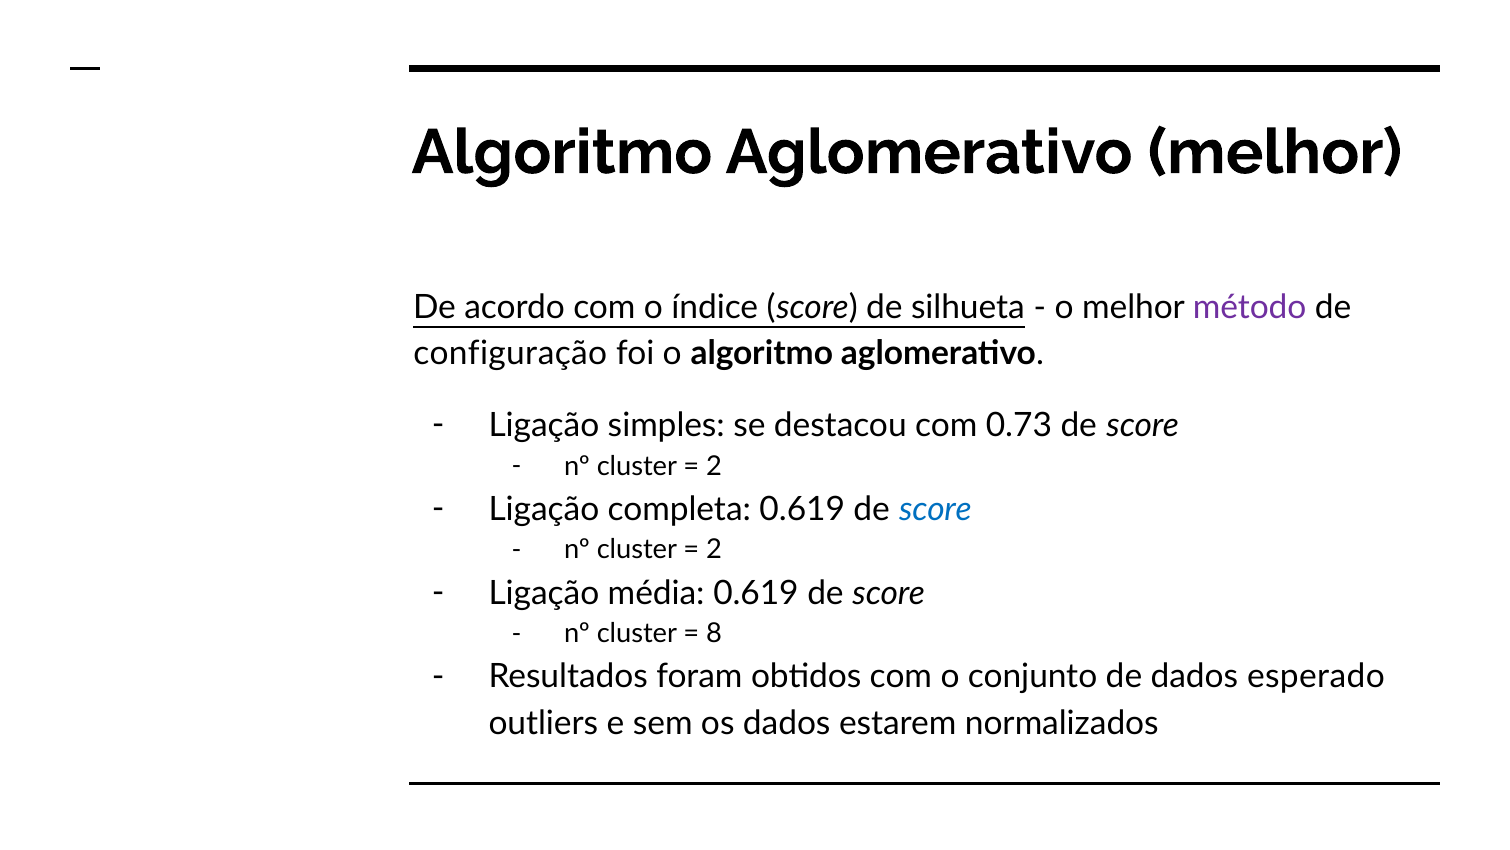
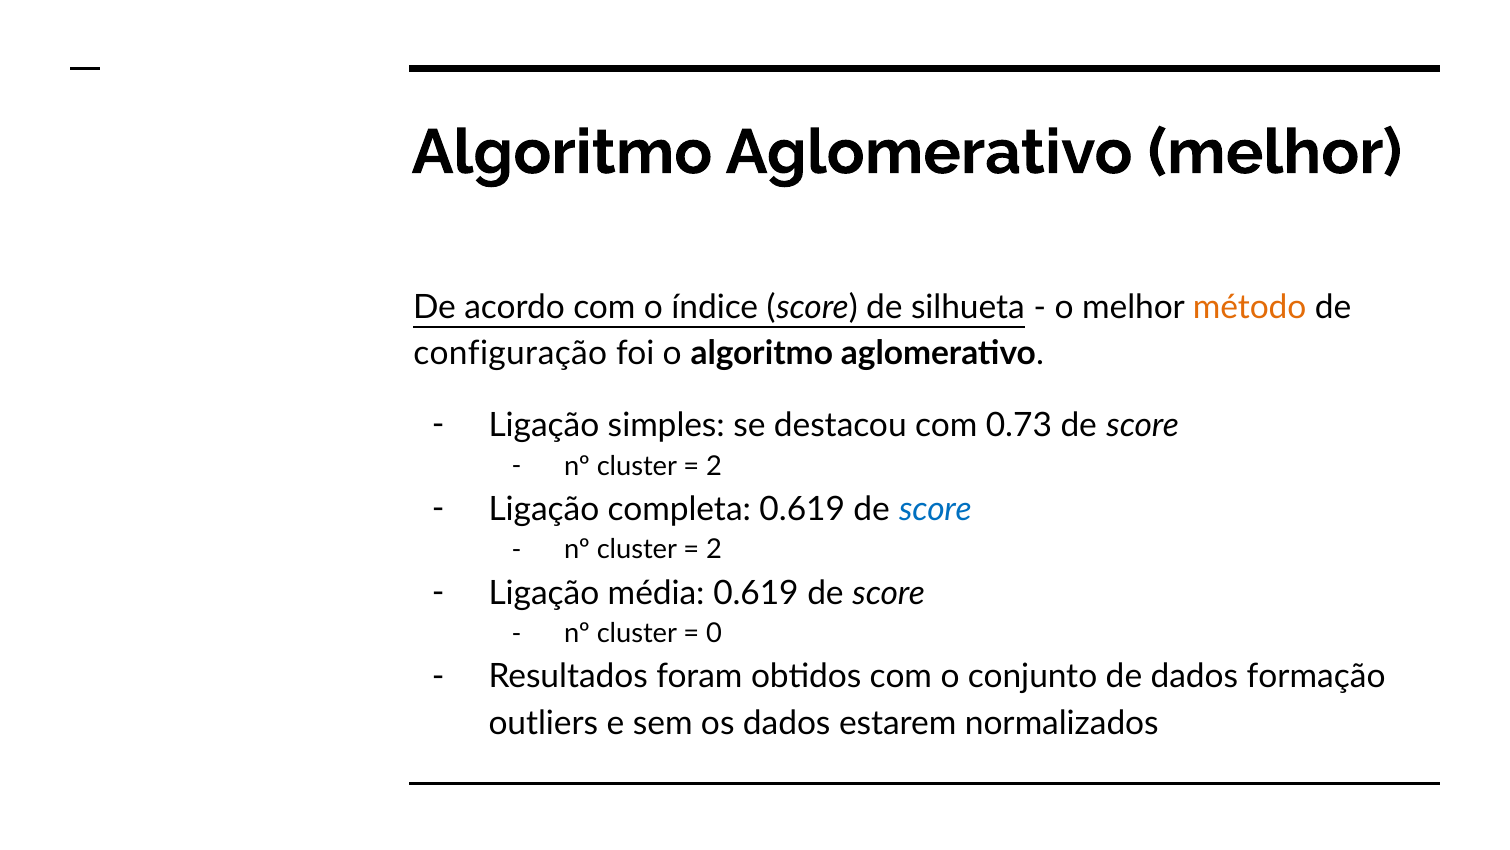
método colour: purple -> orange
8: 8 -> 0
esperado: esperado -> formação
